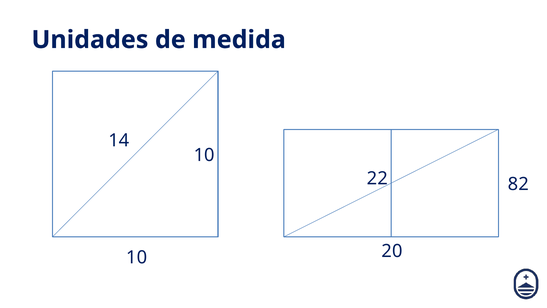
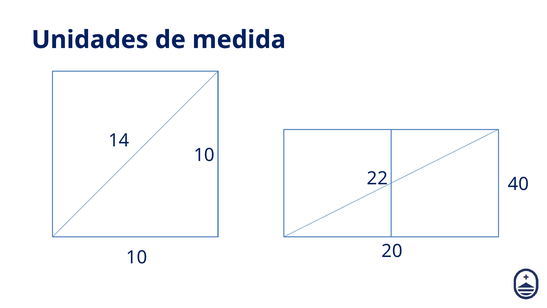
82: 82 -> 40
